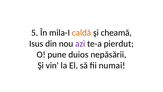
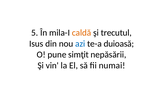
cheamă: cheamă -> trecutul
azi colour: purple -> blue
pierdut: pierdut -> duioasă
duios: duios -> simţit
